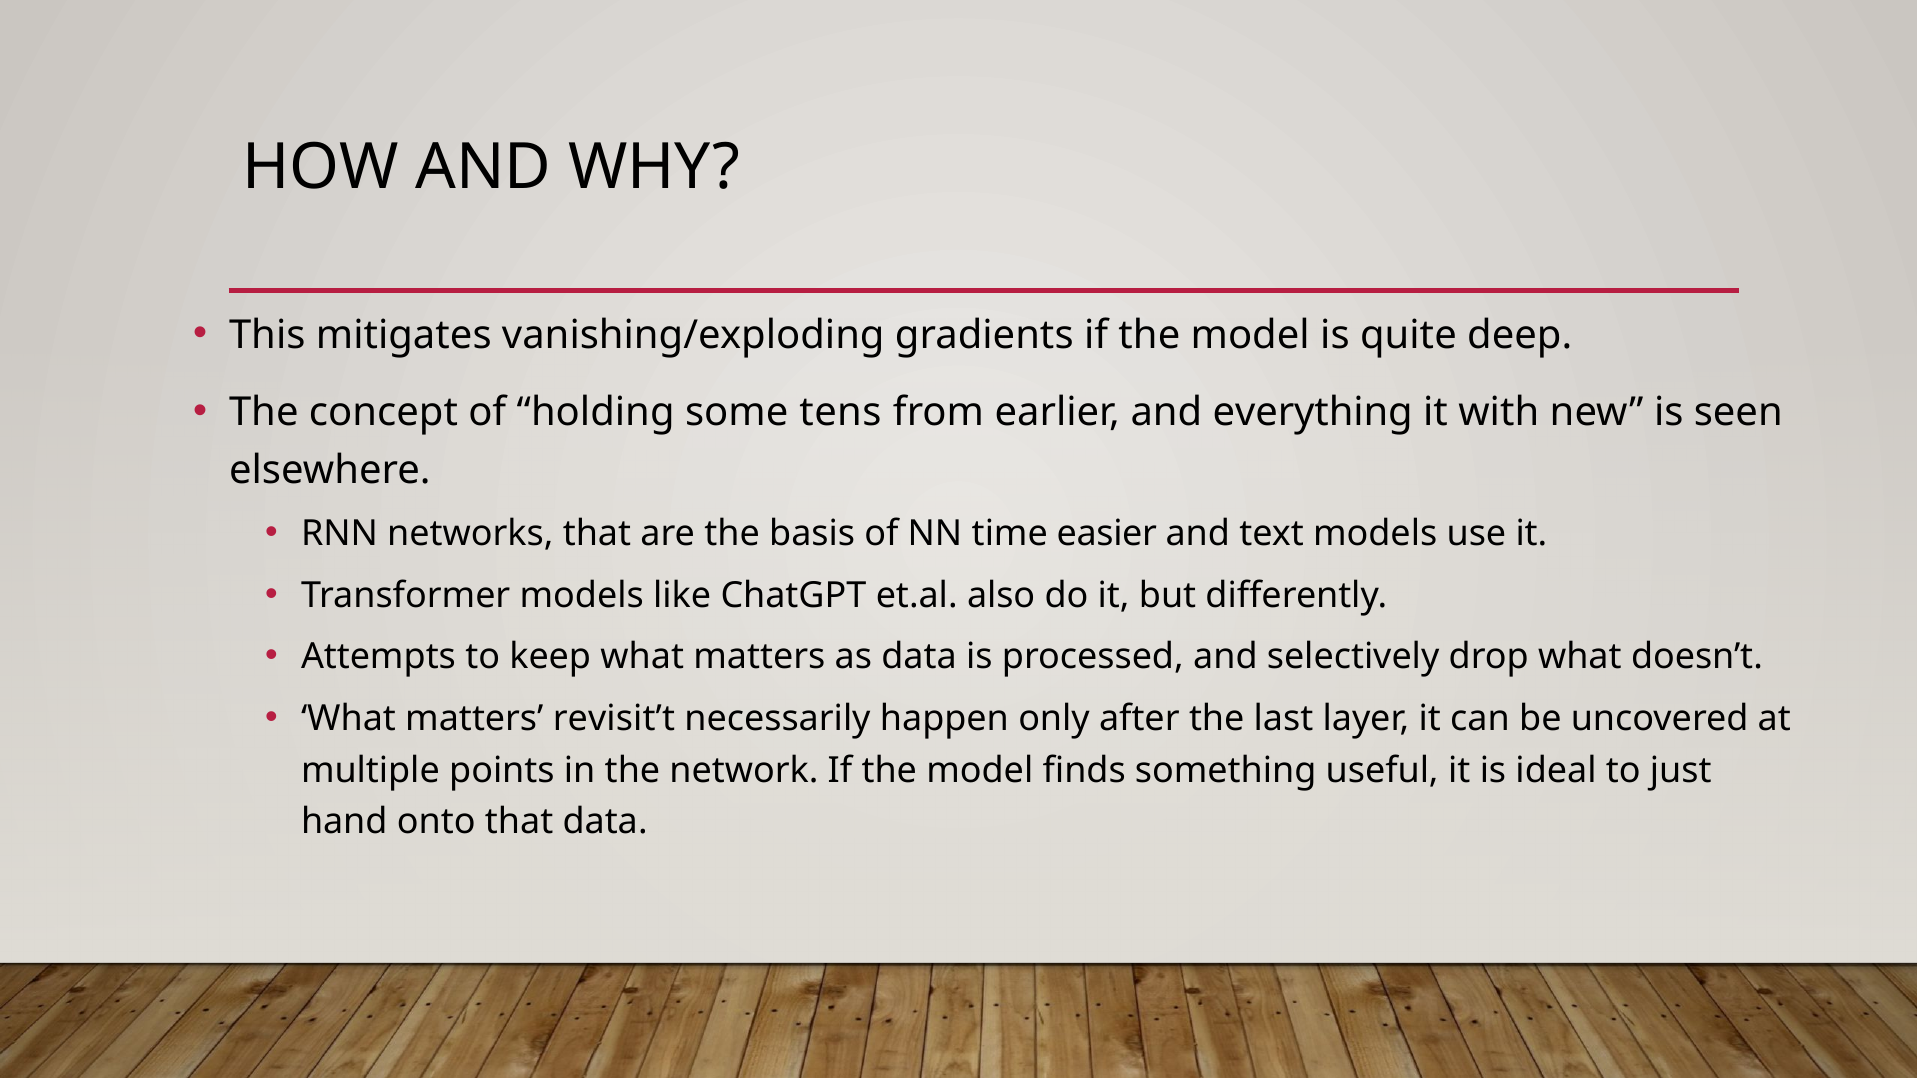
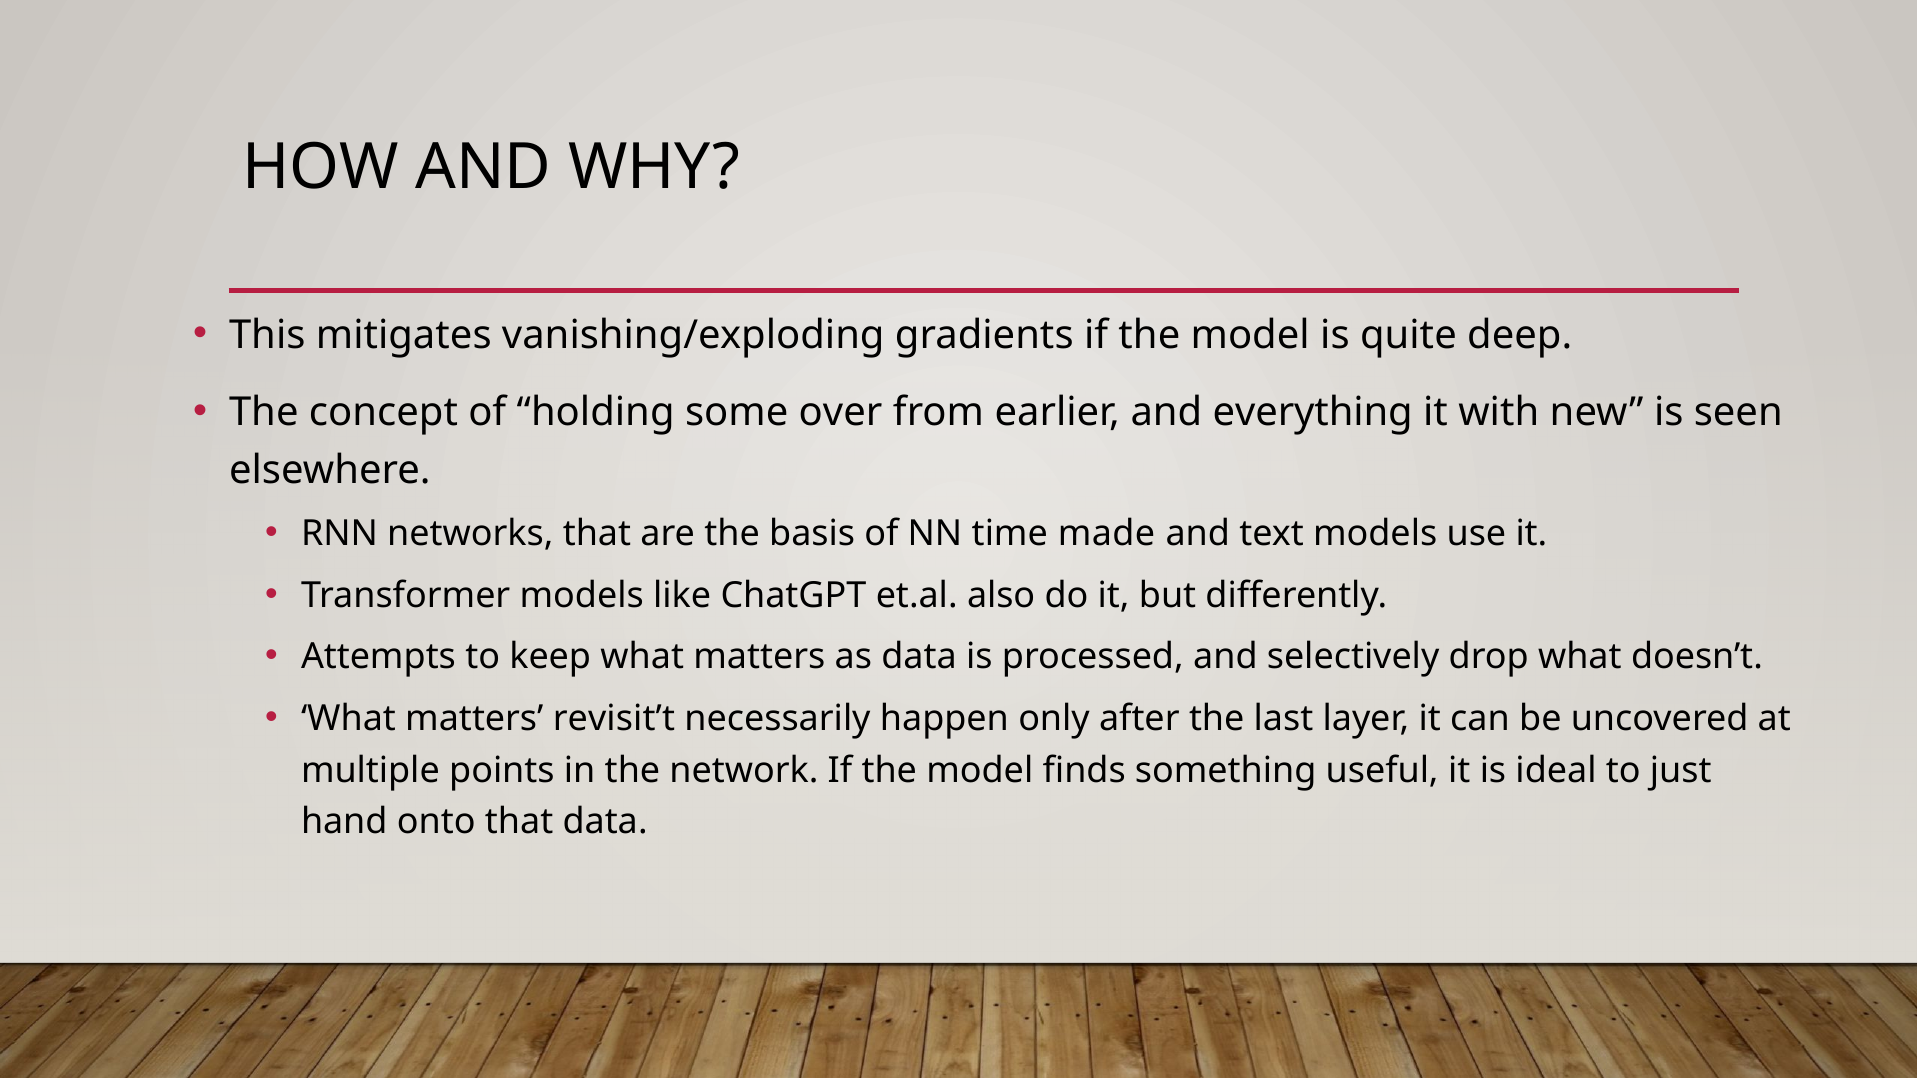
tens: tens -> over
easier: easier -> made
